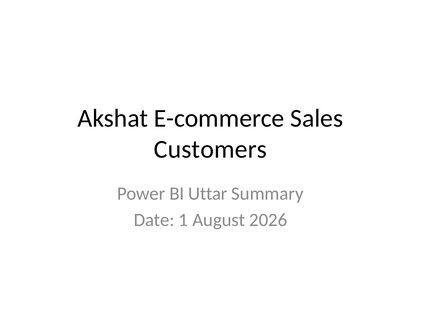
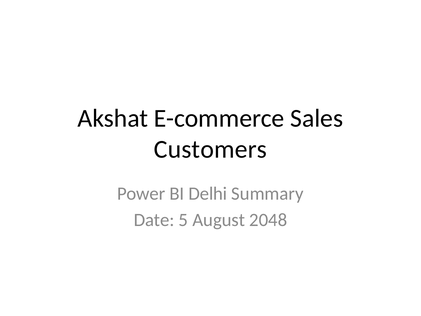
Uttar: Uttar -> Delhi
1: 1 -> 5
2026: 2026 -> 2048
